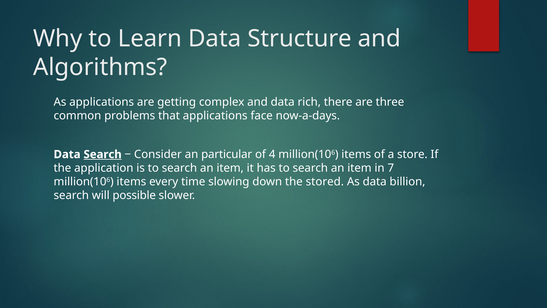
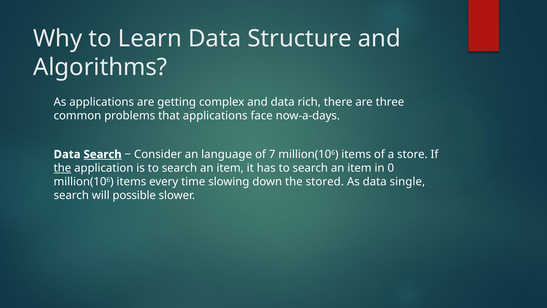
particular: particular -> language
4: 4 -> 7
the at (62, 168) underline: none -> present
7: 7 -> 0
billion: billion -> single
